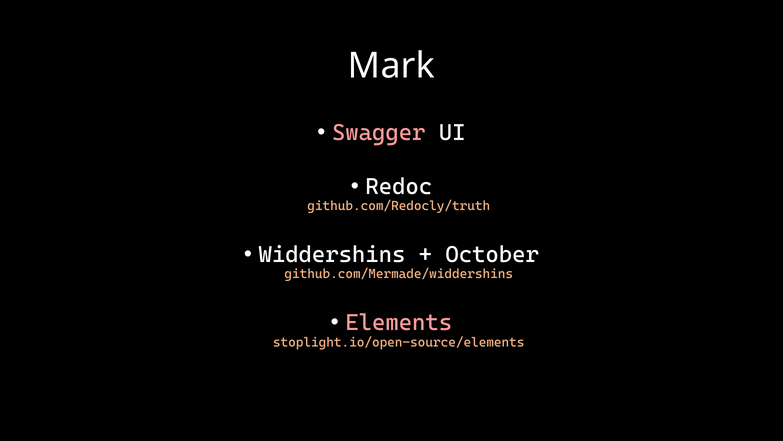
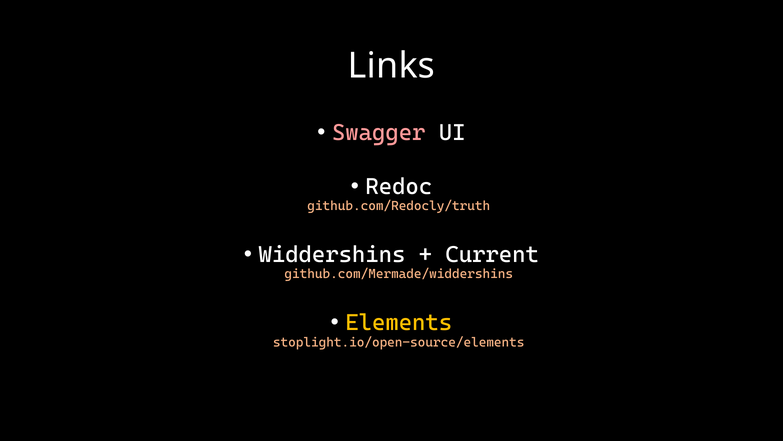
Mark: Mark -> Links
October: October -> Current
Elements colour: pink -> yellow
